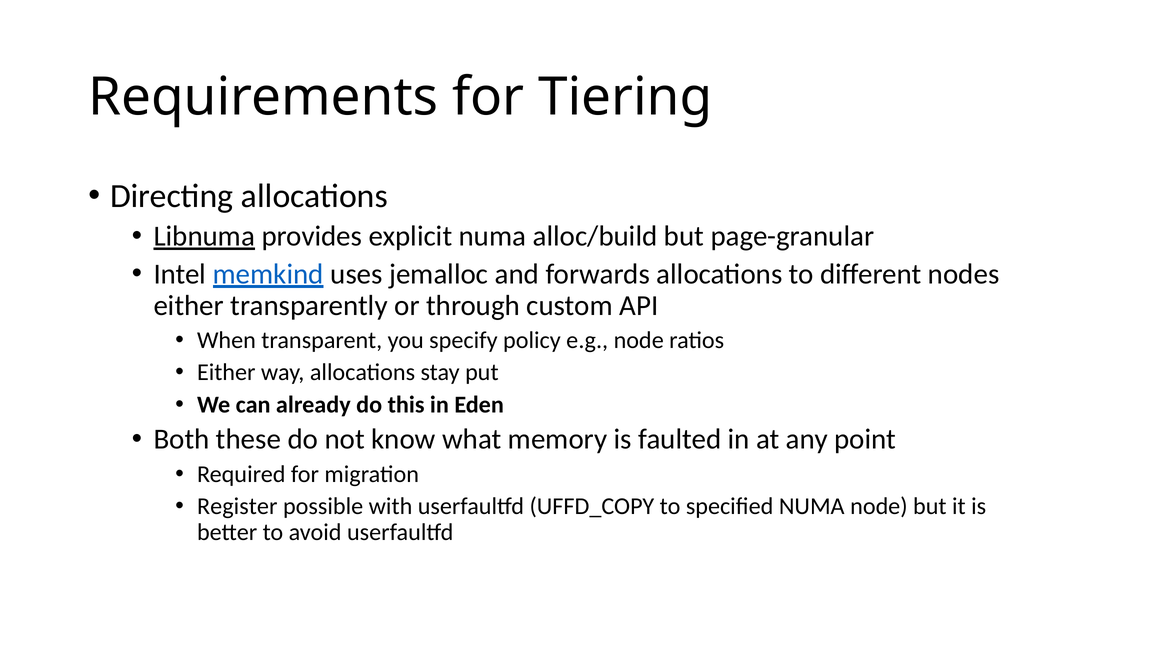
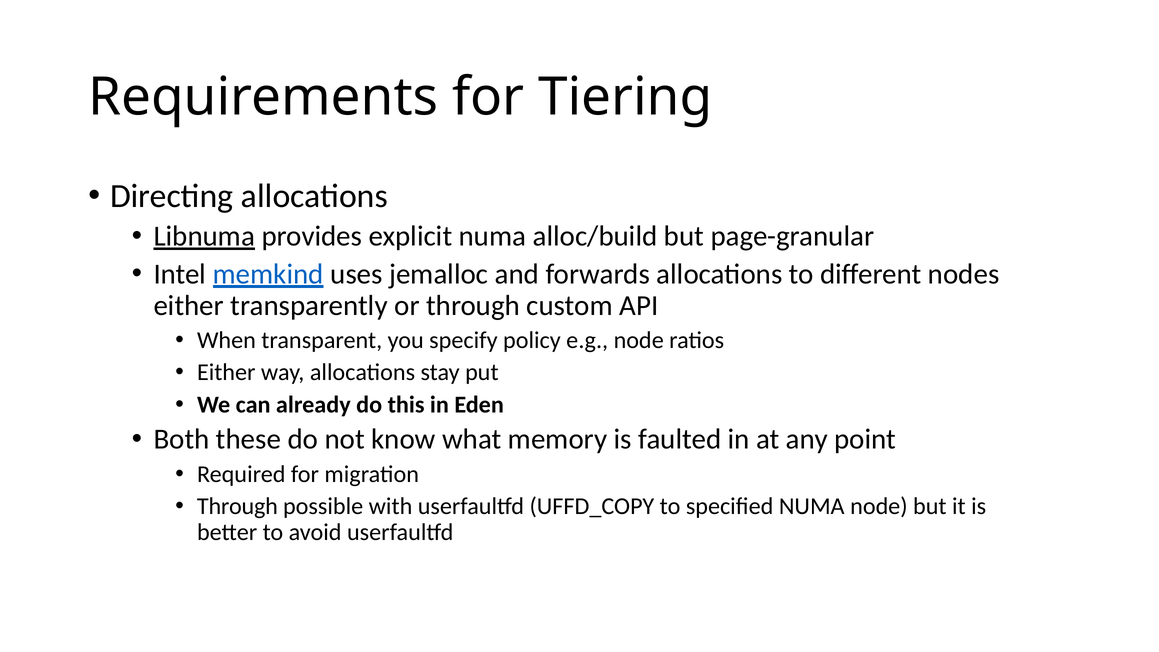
Register at (237, 506): Register -> Through
